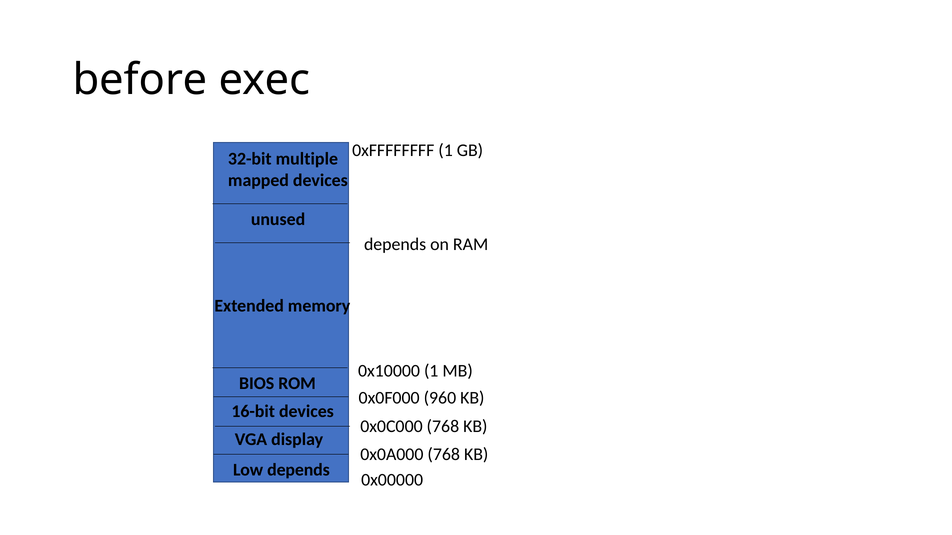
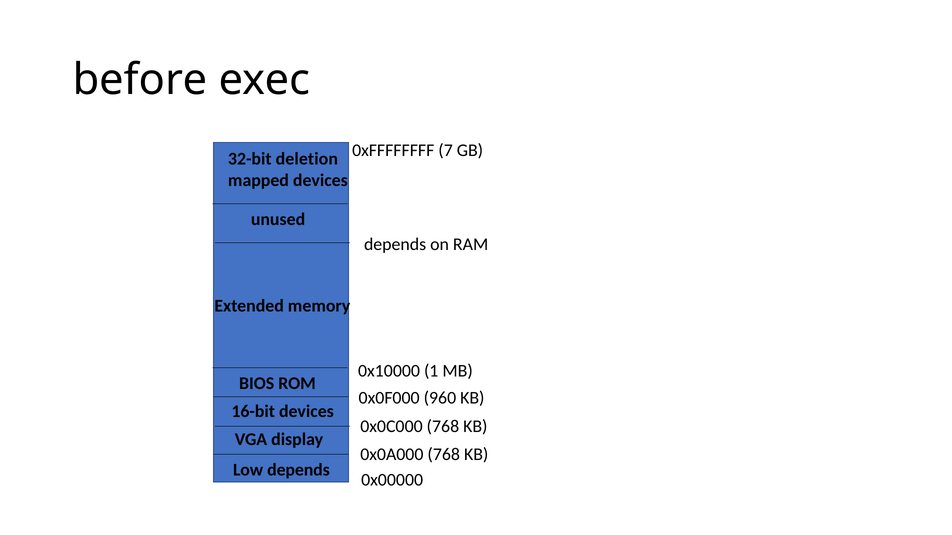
0xFFFFFFFF 1: 1 -> 7
multiple: multiple -> deletion
